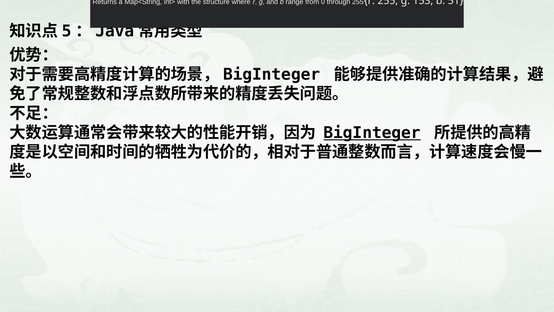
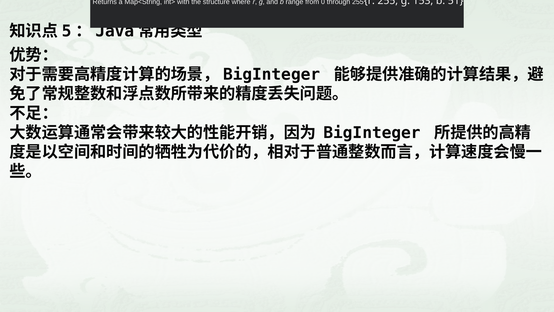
BigInteger underline: present -> none
